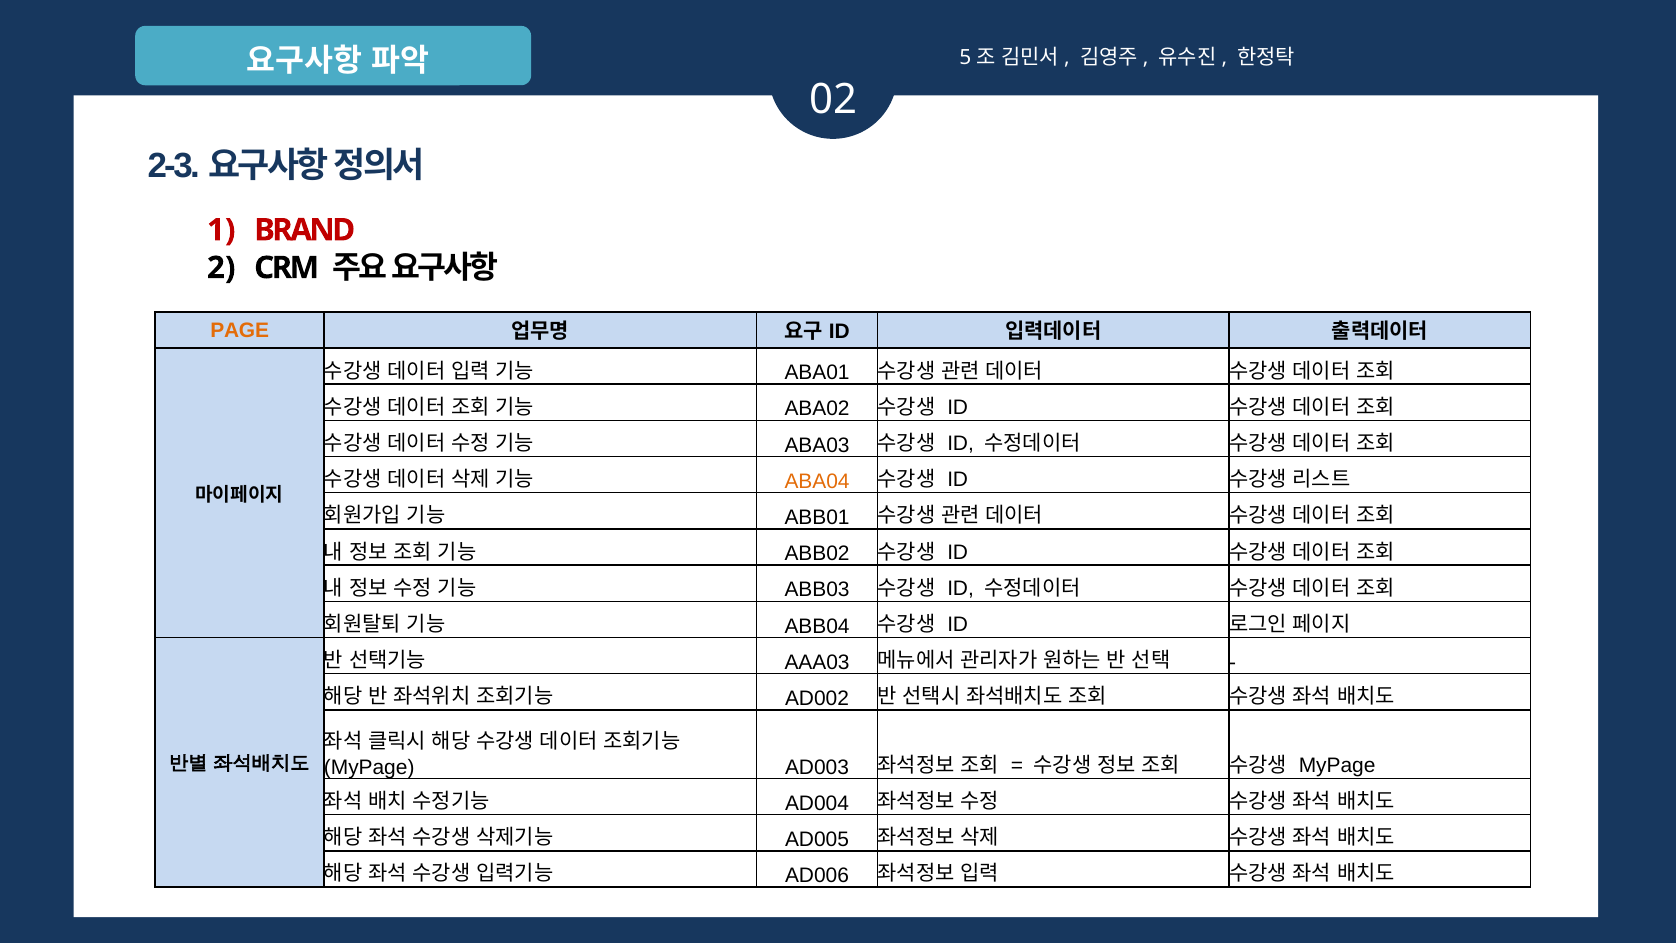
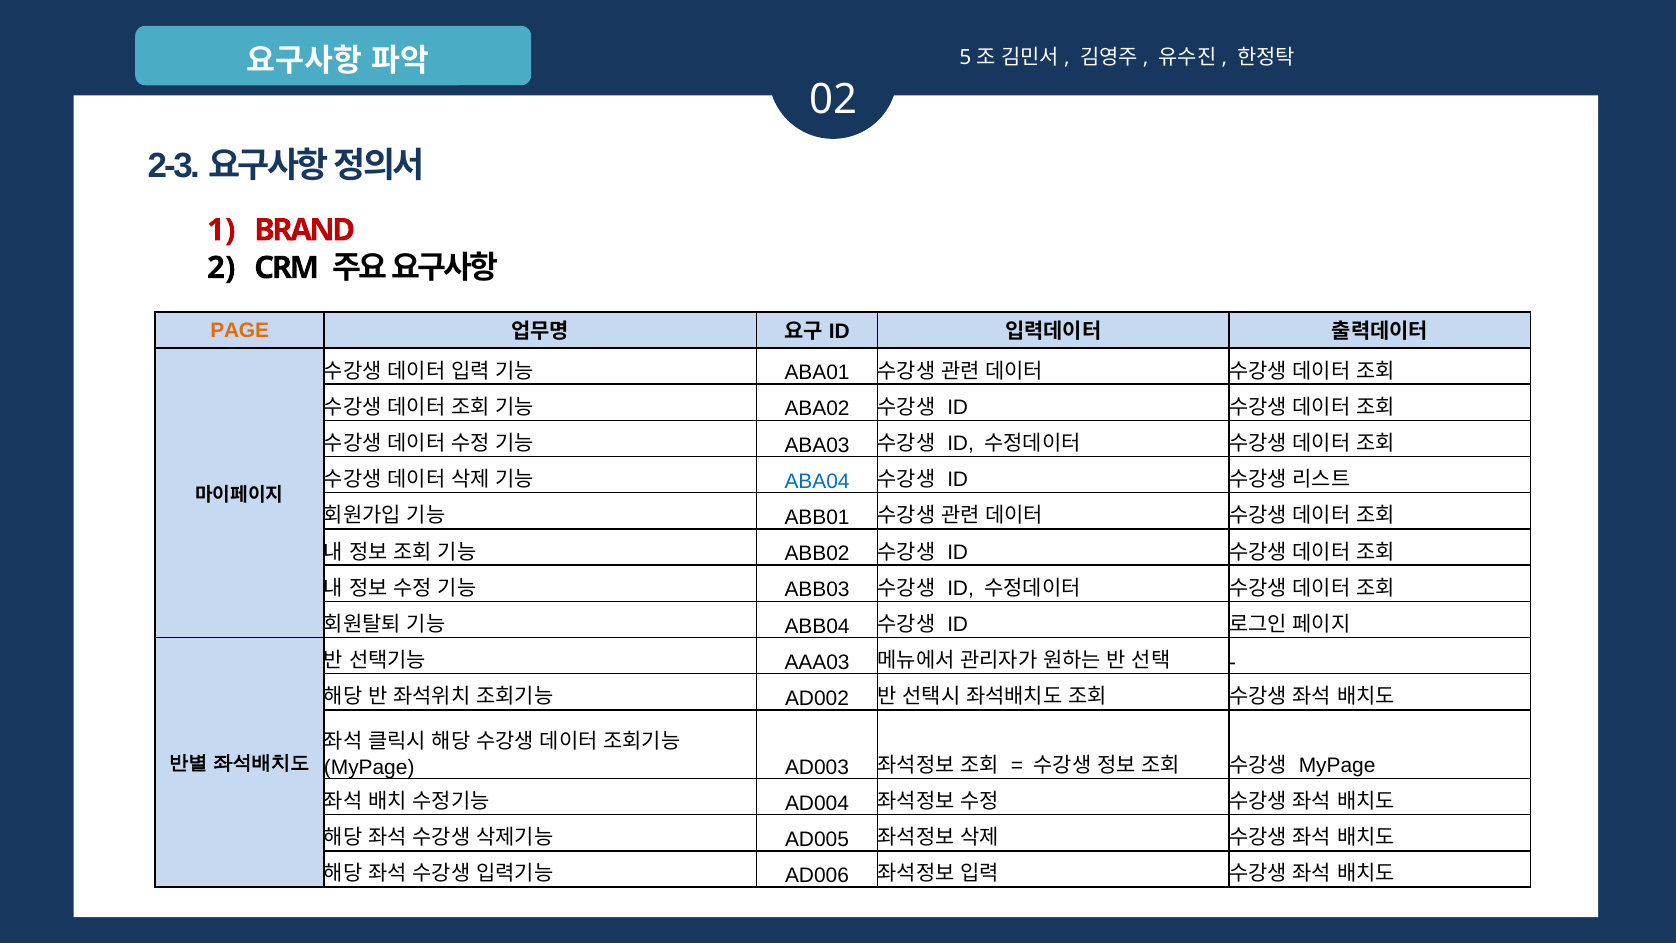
ABA04 colour: orange -> blue
